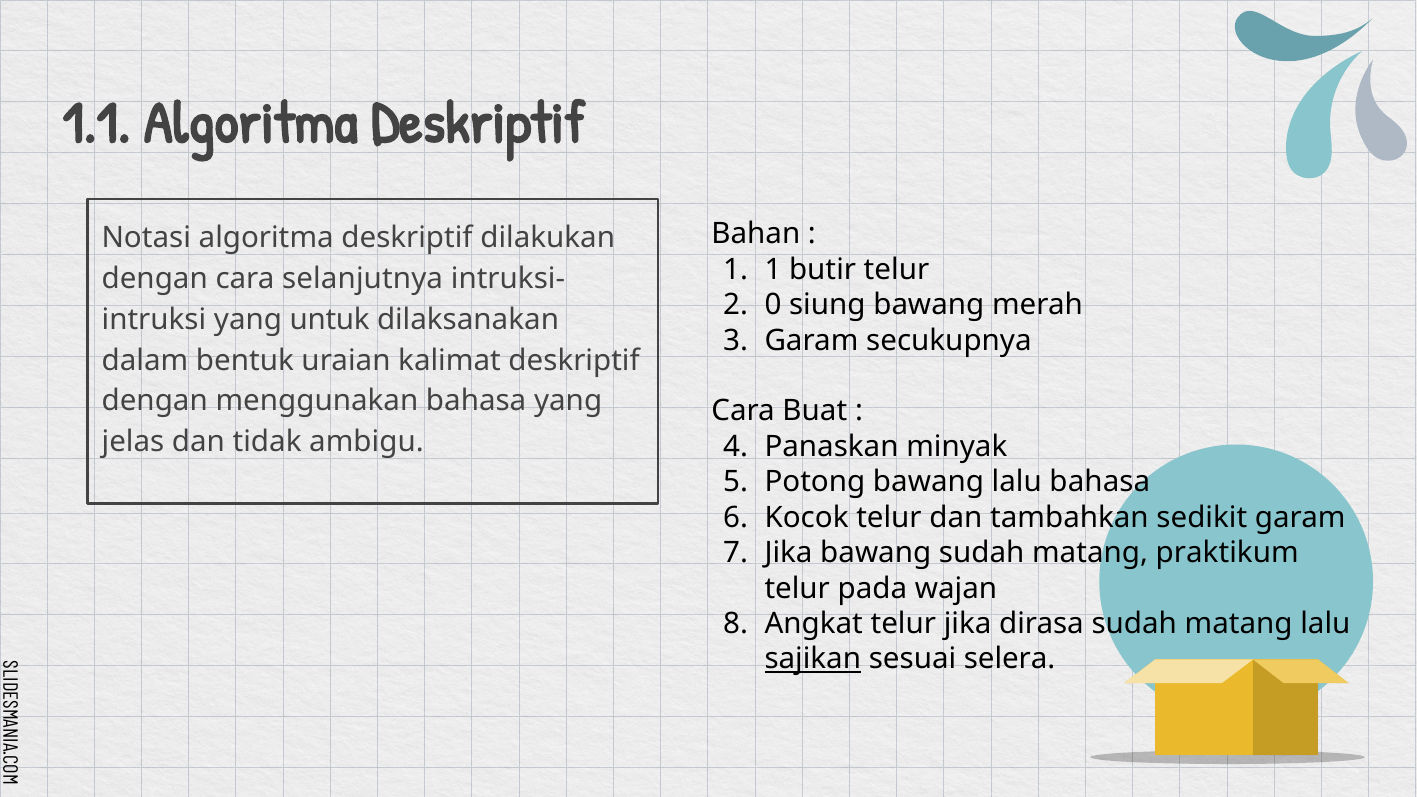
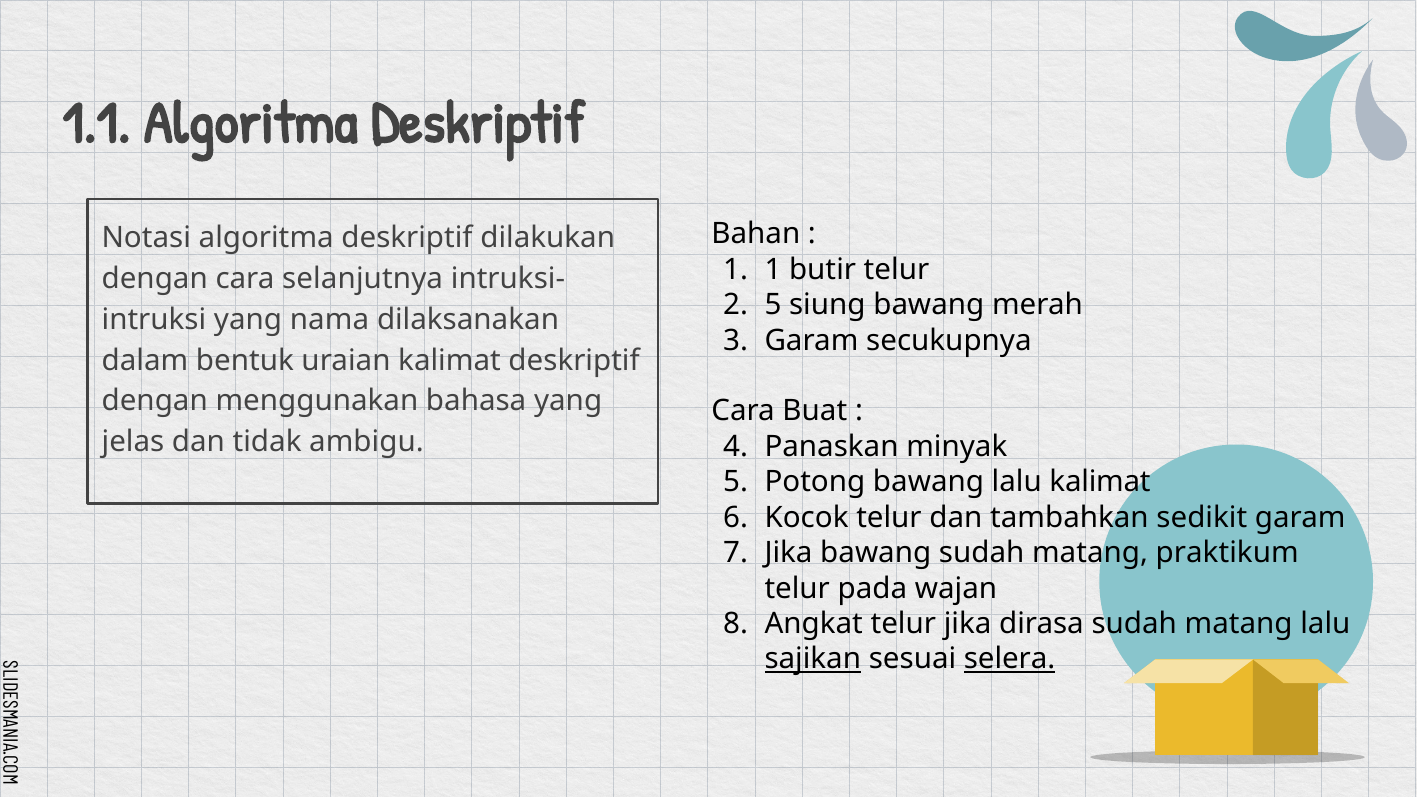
0 at (773, 305): 0 -> 5
untuk: untuk -> nama
lalu bahasa: bahasa -> kalimat
selera underline: none -> present
